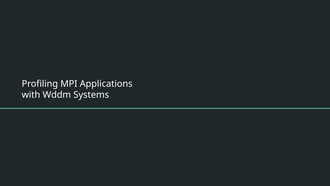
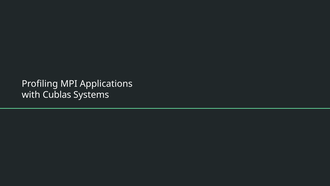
Wddm: Wddm -> Cublas
